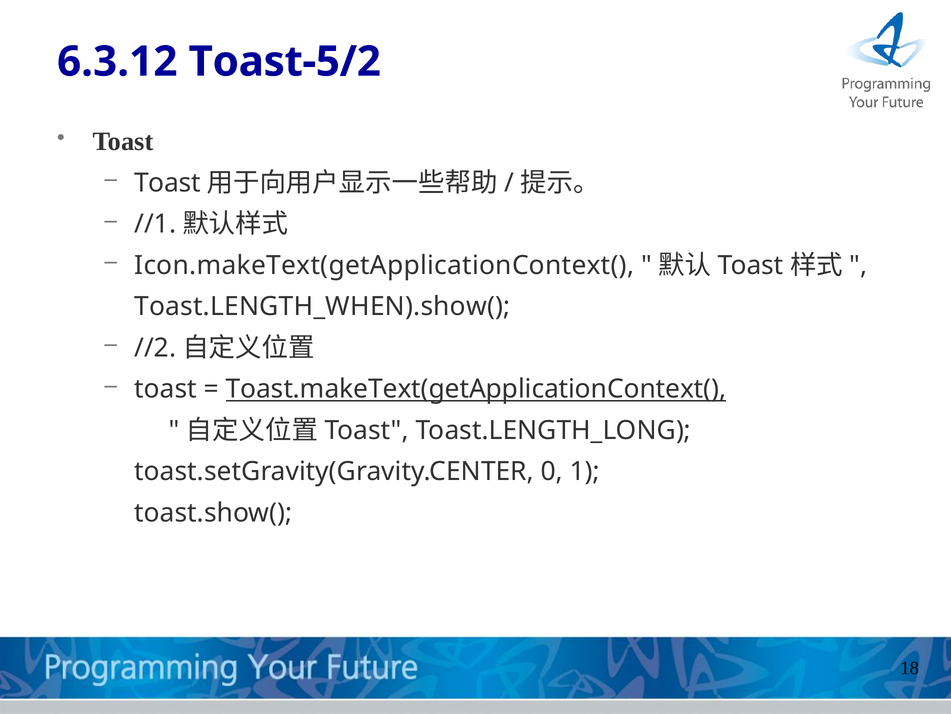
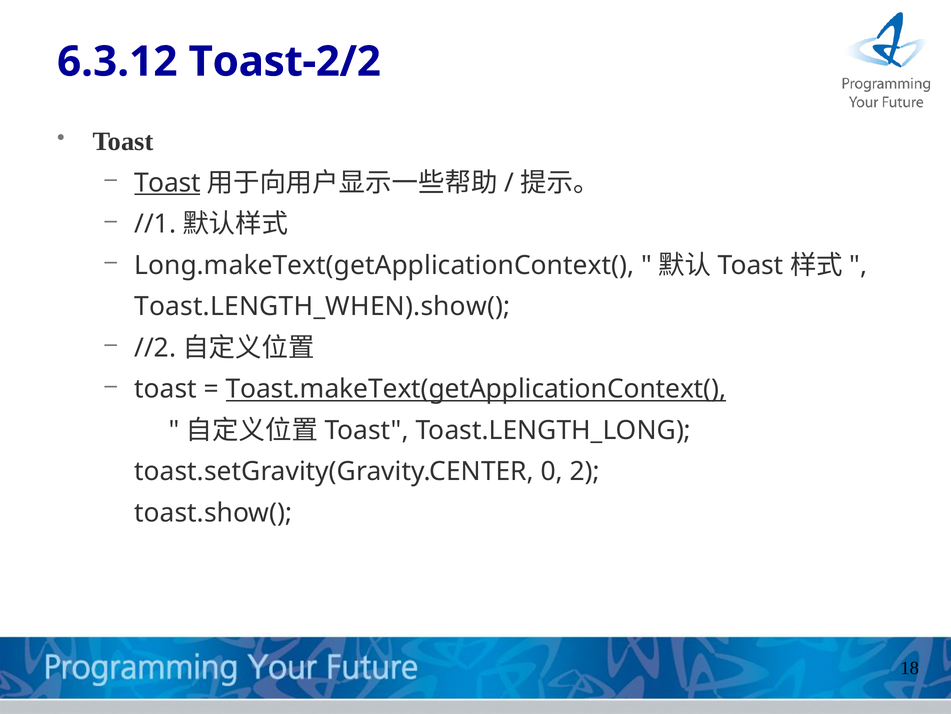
Toast-5/2: Toast-5/2 -> Toast-2/2
Toast at (167, 183) underline: none -> present
Icon.makeText(getApplicationContext(: Icon.makeText(getApplicationContext( -> Long.makeText(getApplicationContext(
1: 1 -> 2
